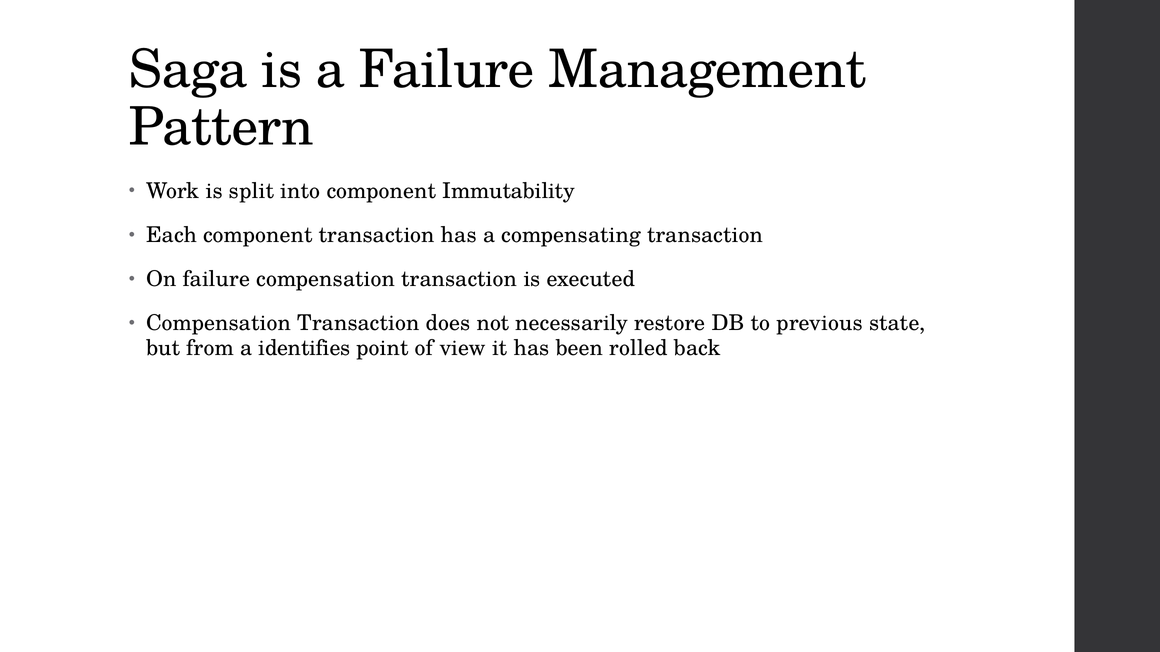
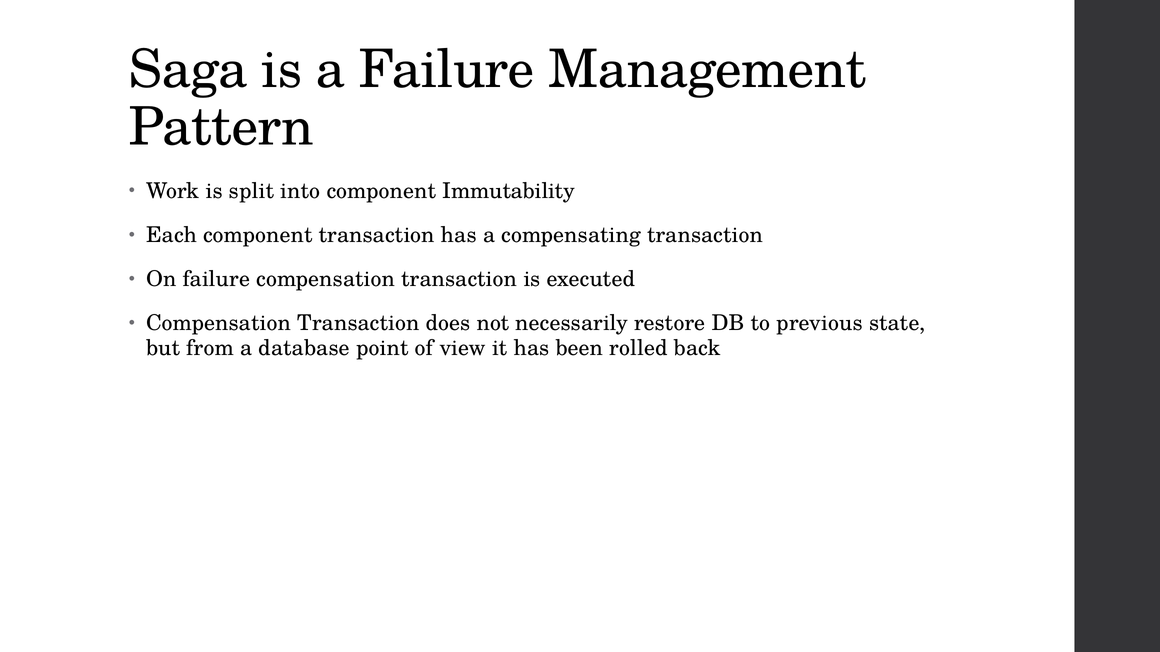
identifies: identifies -> database
